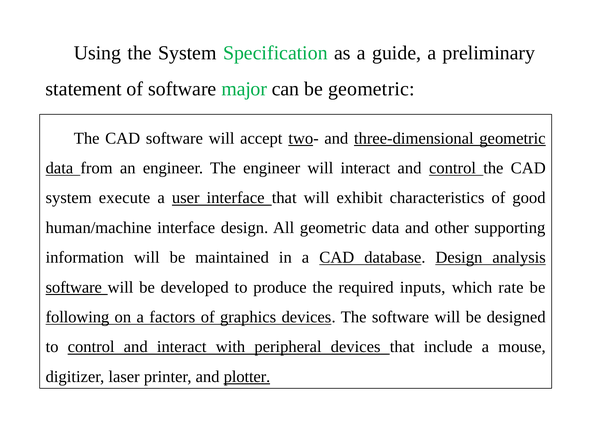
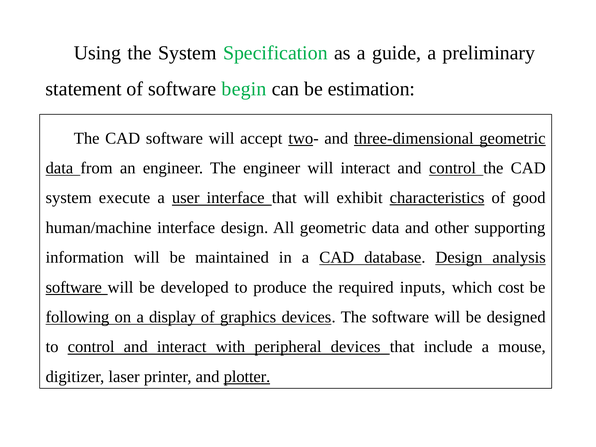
major: major -> begin
be geometric: geometric -> estimation
characteristics underline: none -> present
rate: rate -> cost
factors: factors -> display
